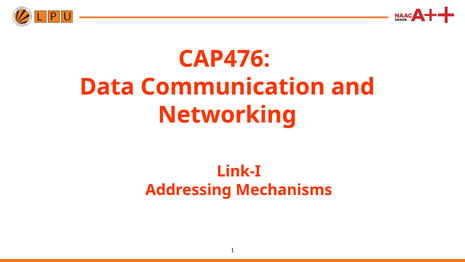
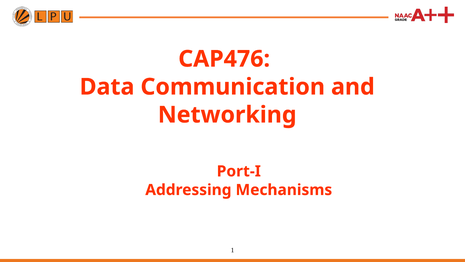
Link-I: Link-I -> Port-I
